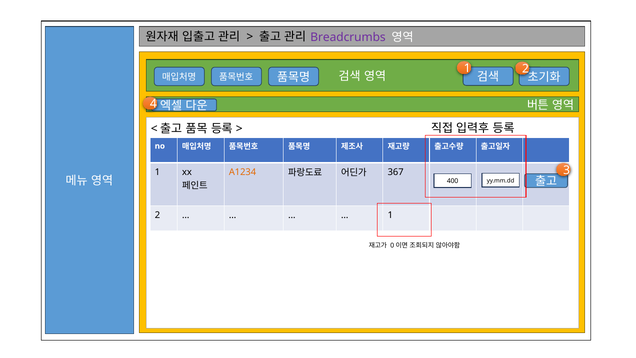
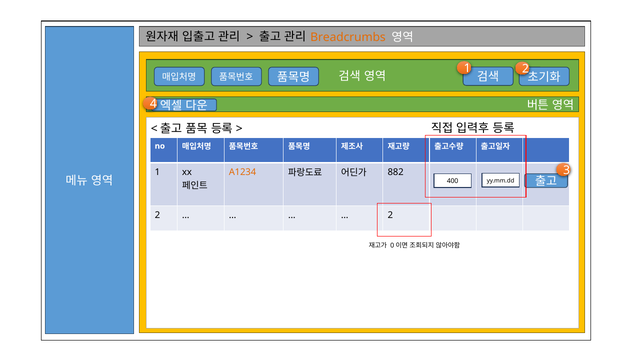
Breadcrumbs colour: purple -> orange
367: 367 -> 882
1 at (390, 215): 1 -> 2
